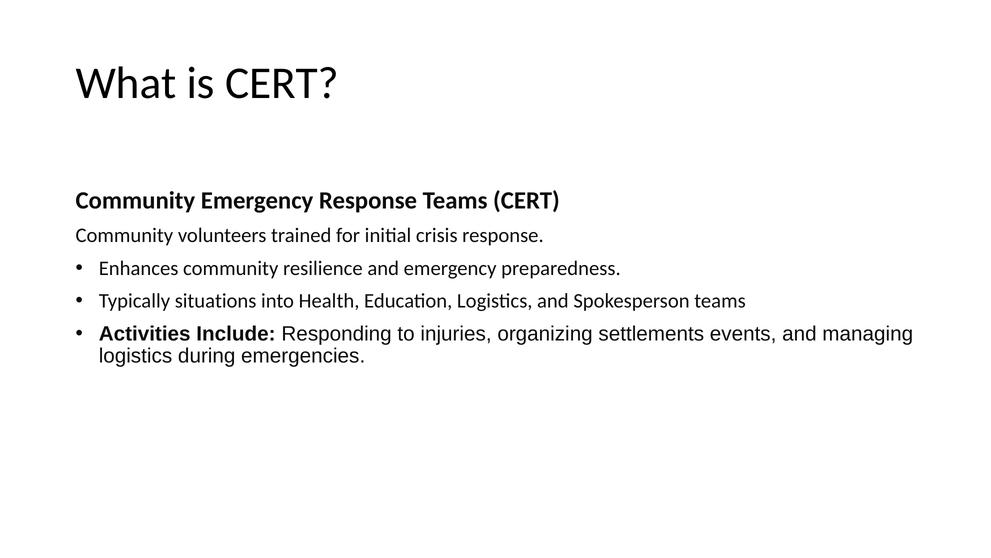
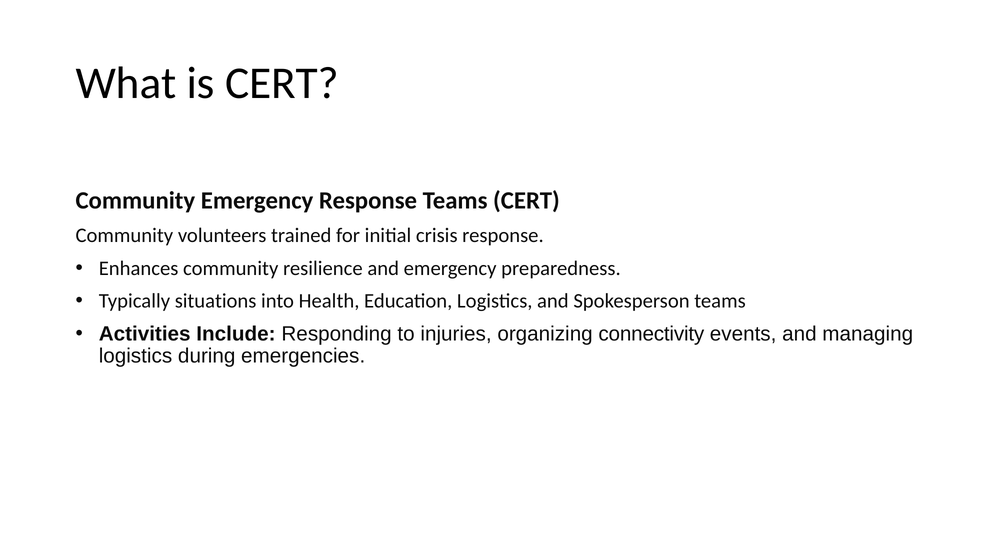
settlements: settlements -> connectivity
